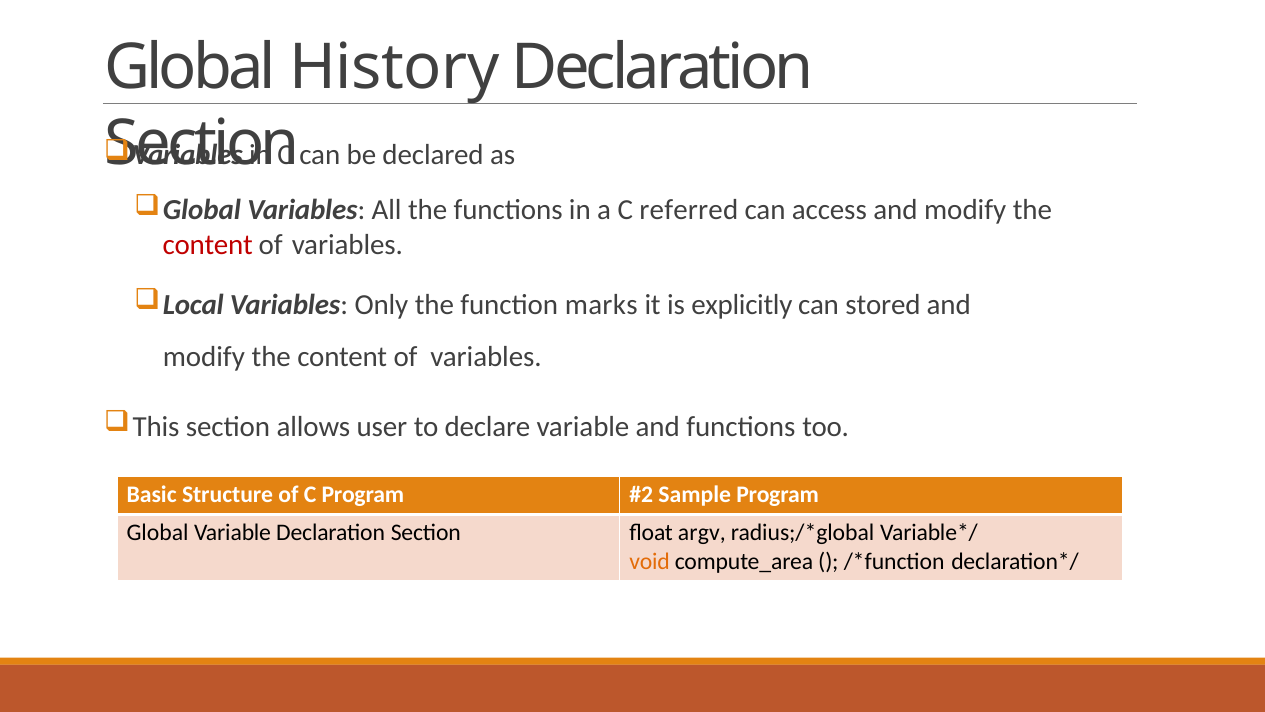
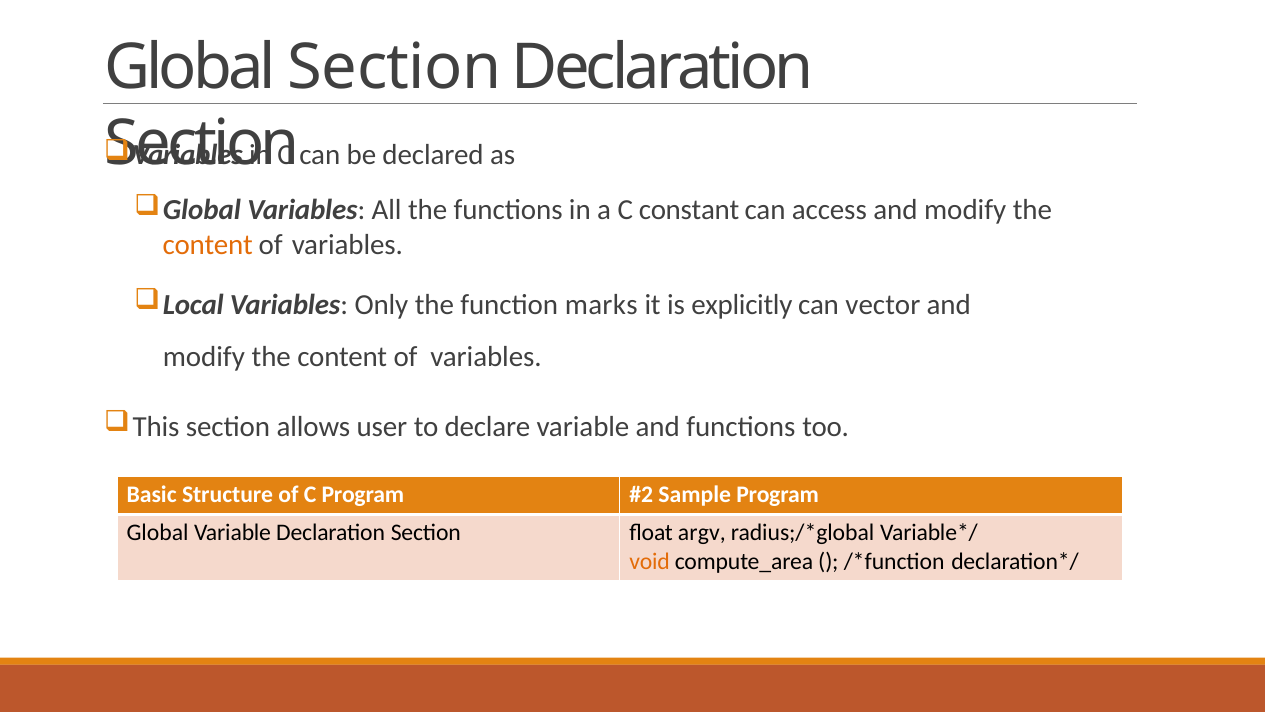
Global History: History -> Section
referred: referred -> constant
content at (208, 245) colour: red -> orange
stored: stored -> vector
